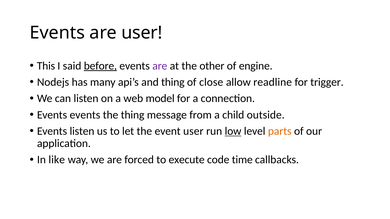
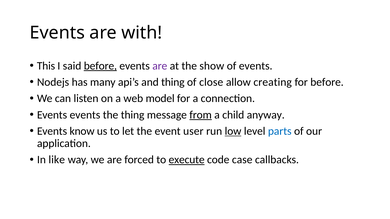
are user: user -> with
other: other -> show
of engine: engine -> events
readline: readline -> creating
for trigger: trigger -> before
from underline: none -> present
outside: outside -> anyway
Events listen: listen -> know
parts colour: orange -> blue
execute underline: none -> present
time: time -> case
